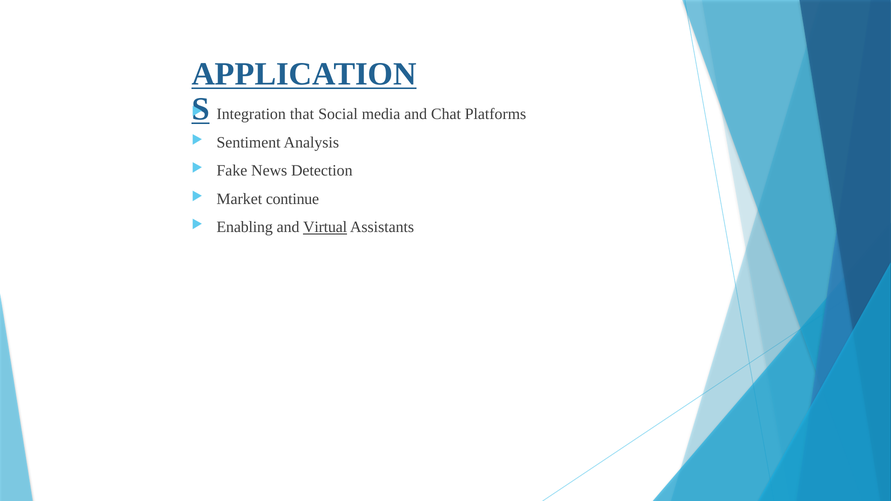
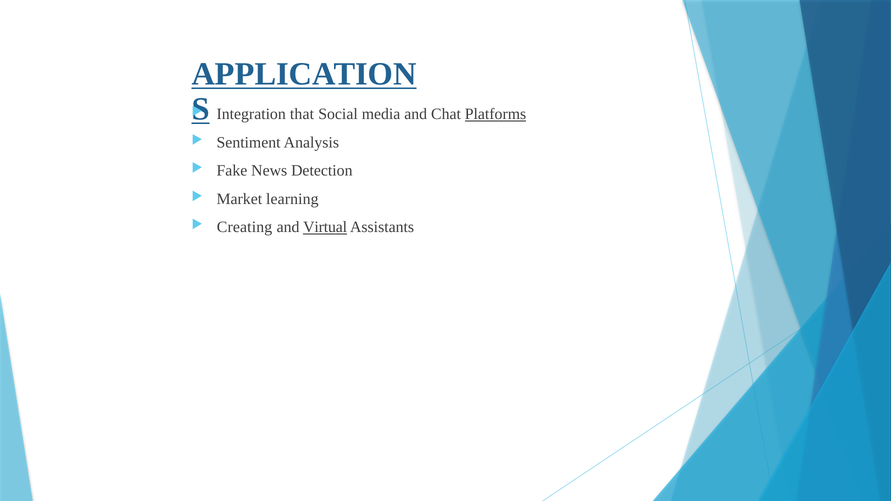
Platforms underline: none -> present
continue: continue -> learning
Enabling: Enabling -> Creating
